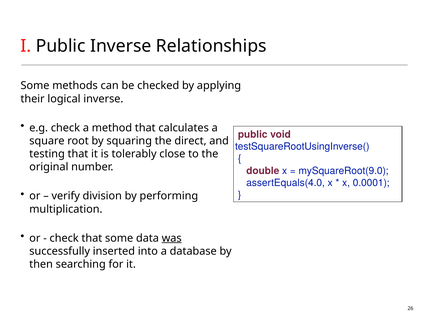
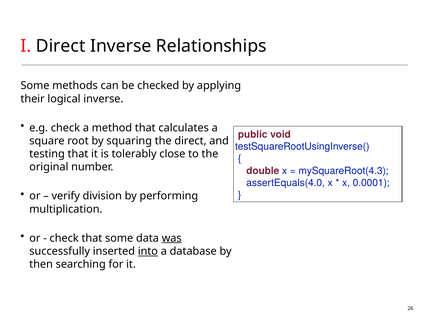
I Public: Public -> Direct
mySquareRoot(9.0: mySquareRoot(9.0 -> mySquareRoot(4.3
into underline: none -> present
